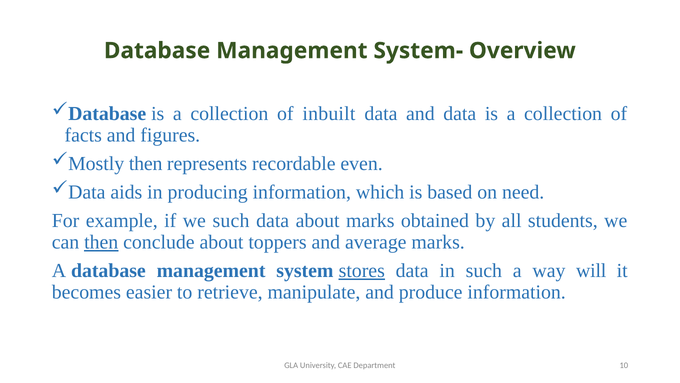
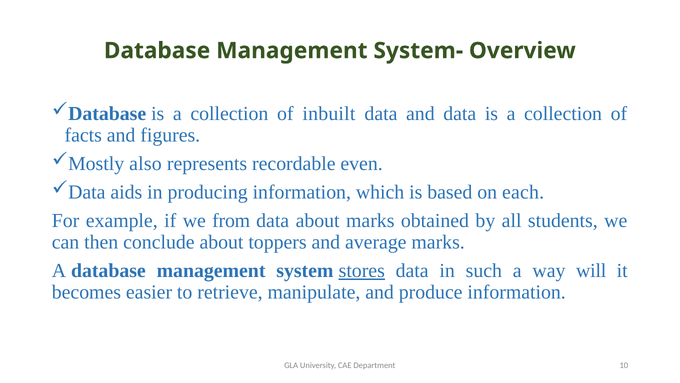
then at (146, 163): then -> also
need: need -> each
we such: such -> from
then at (101, 242) underline: present -> none
